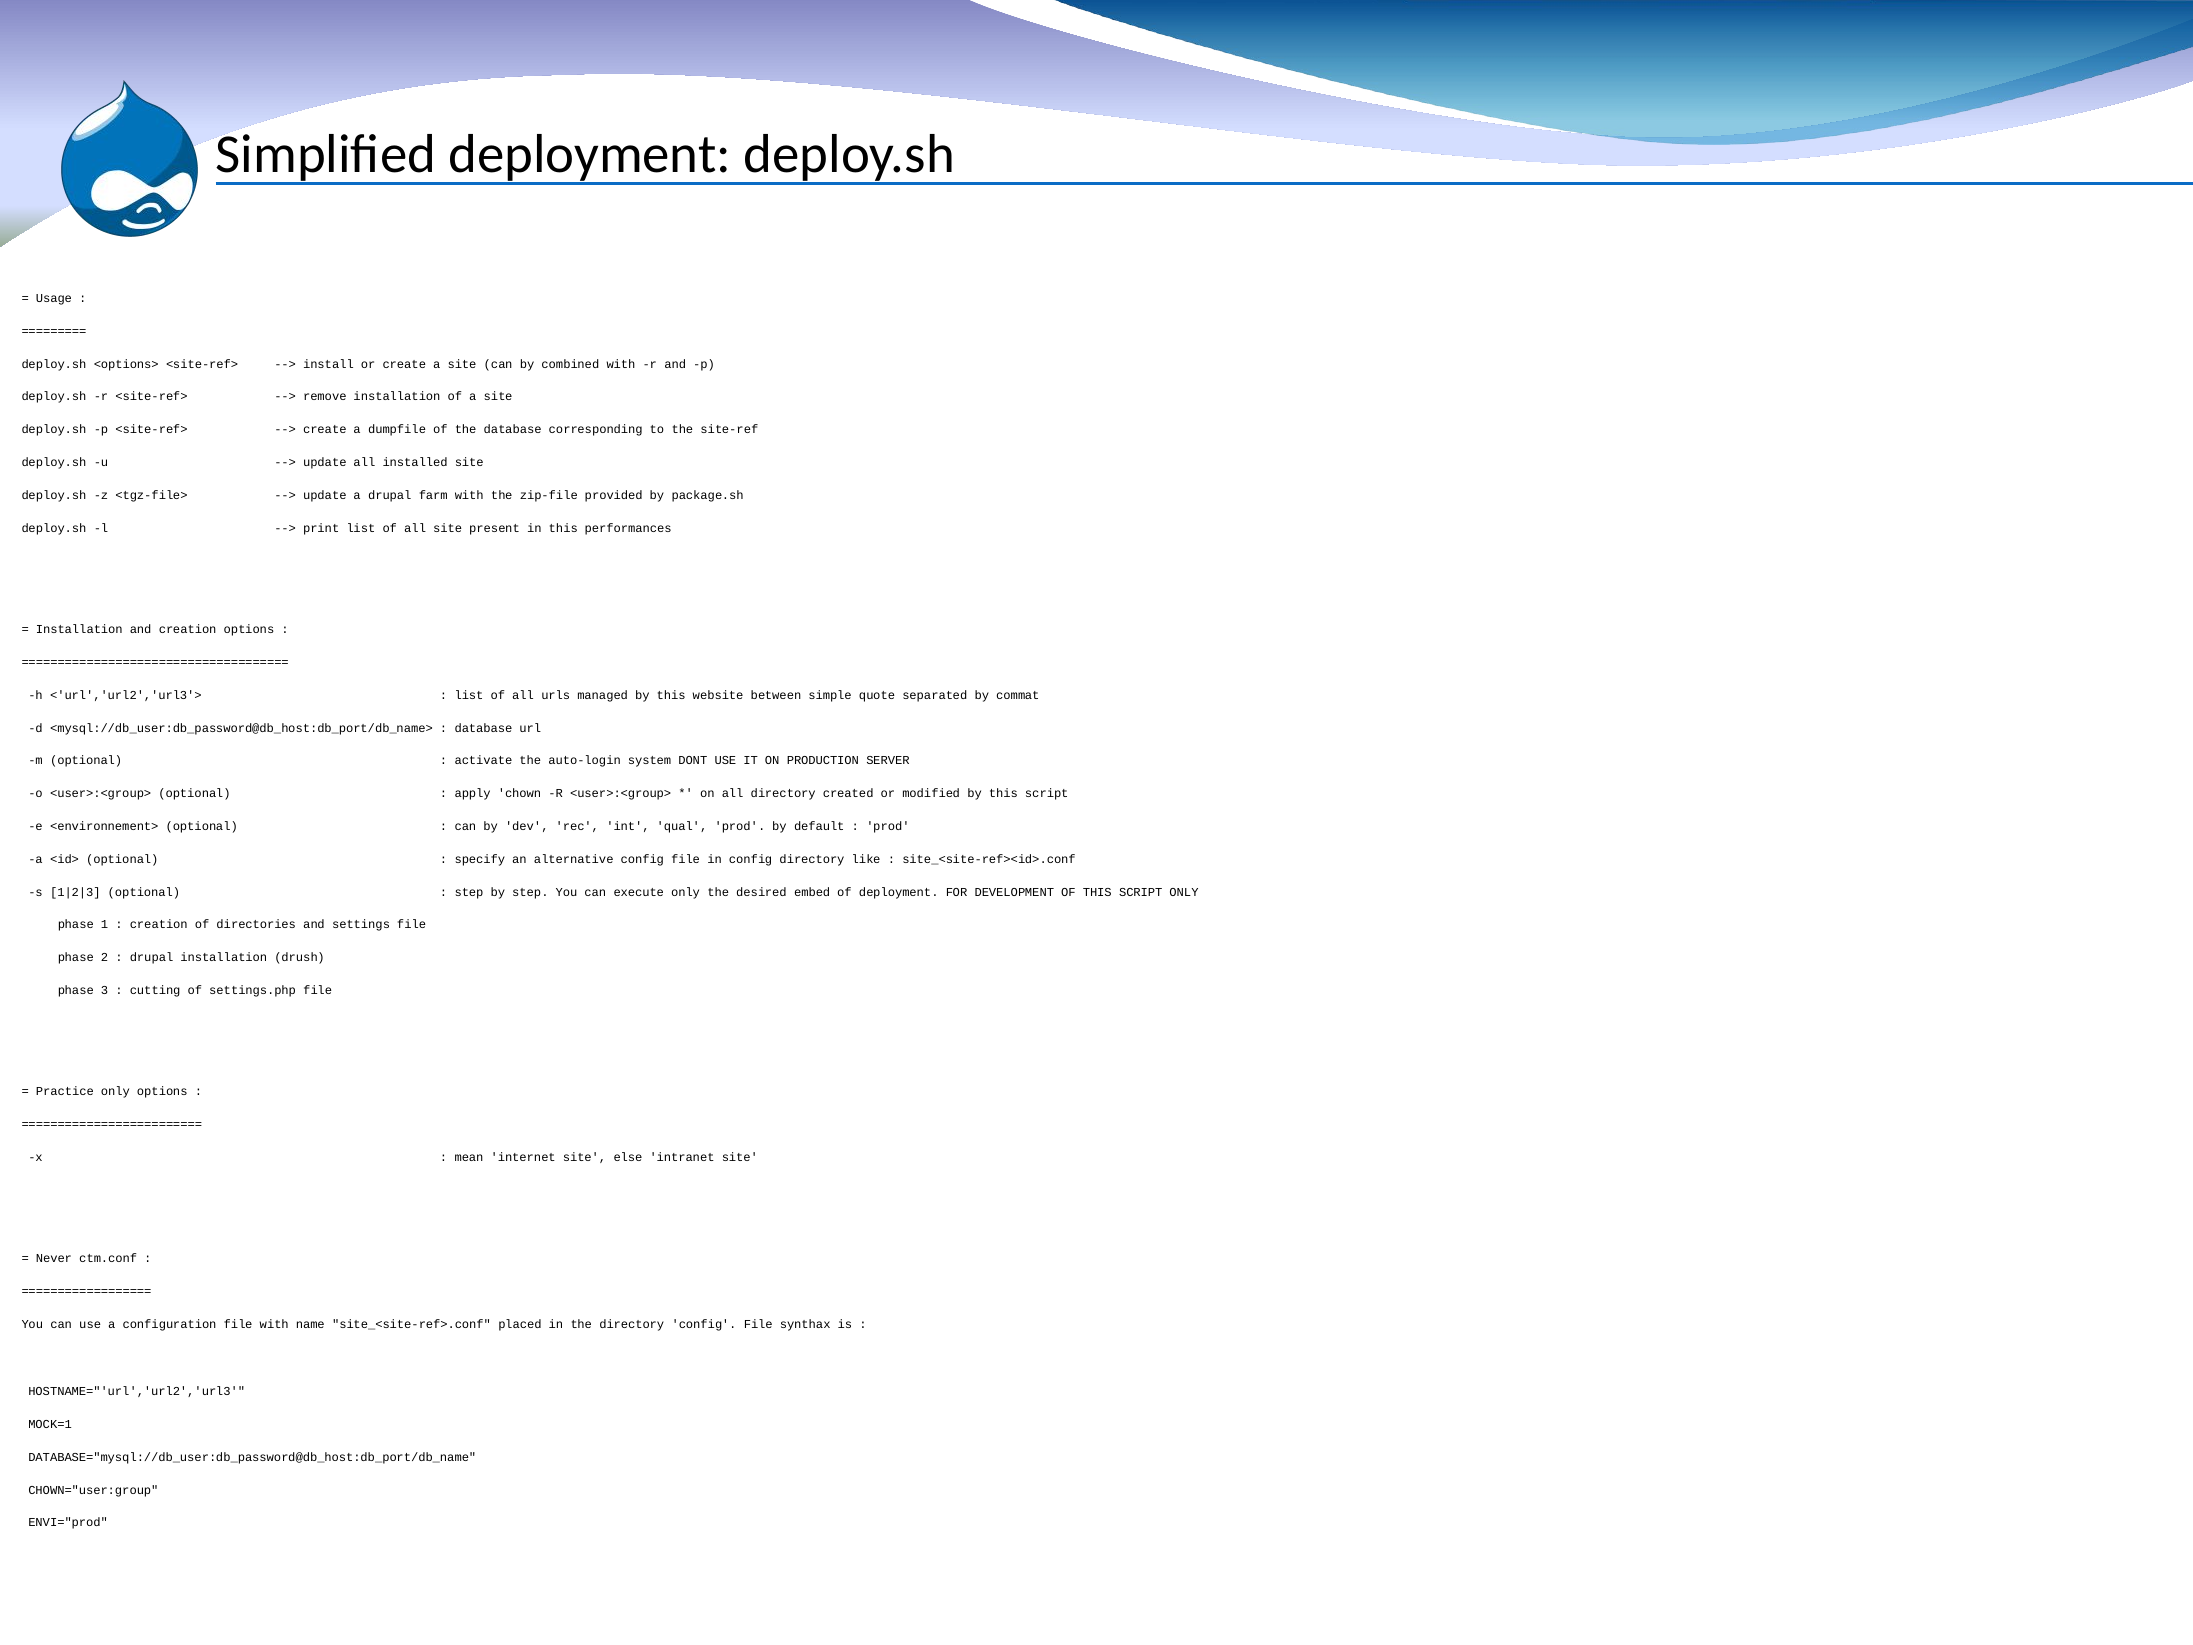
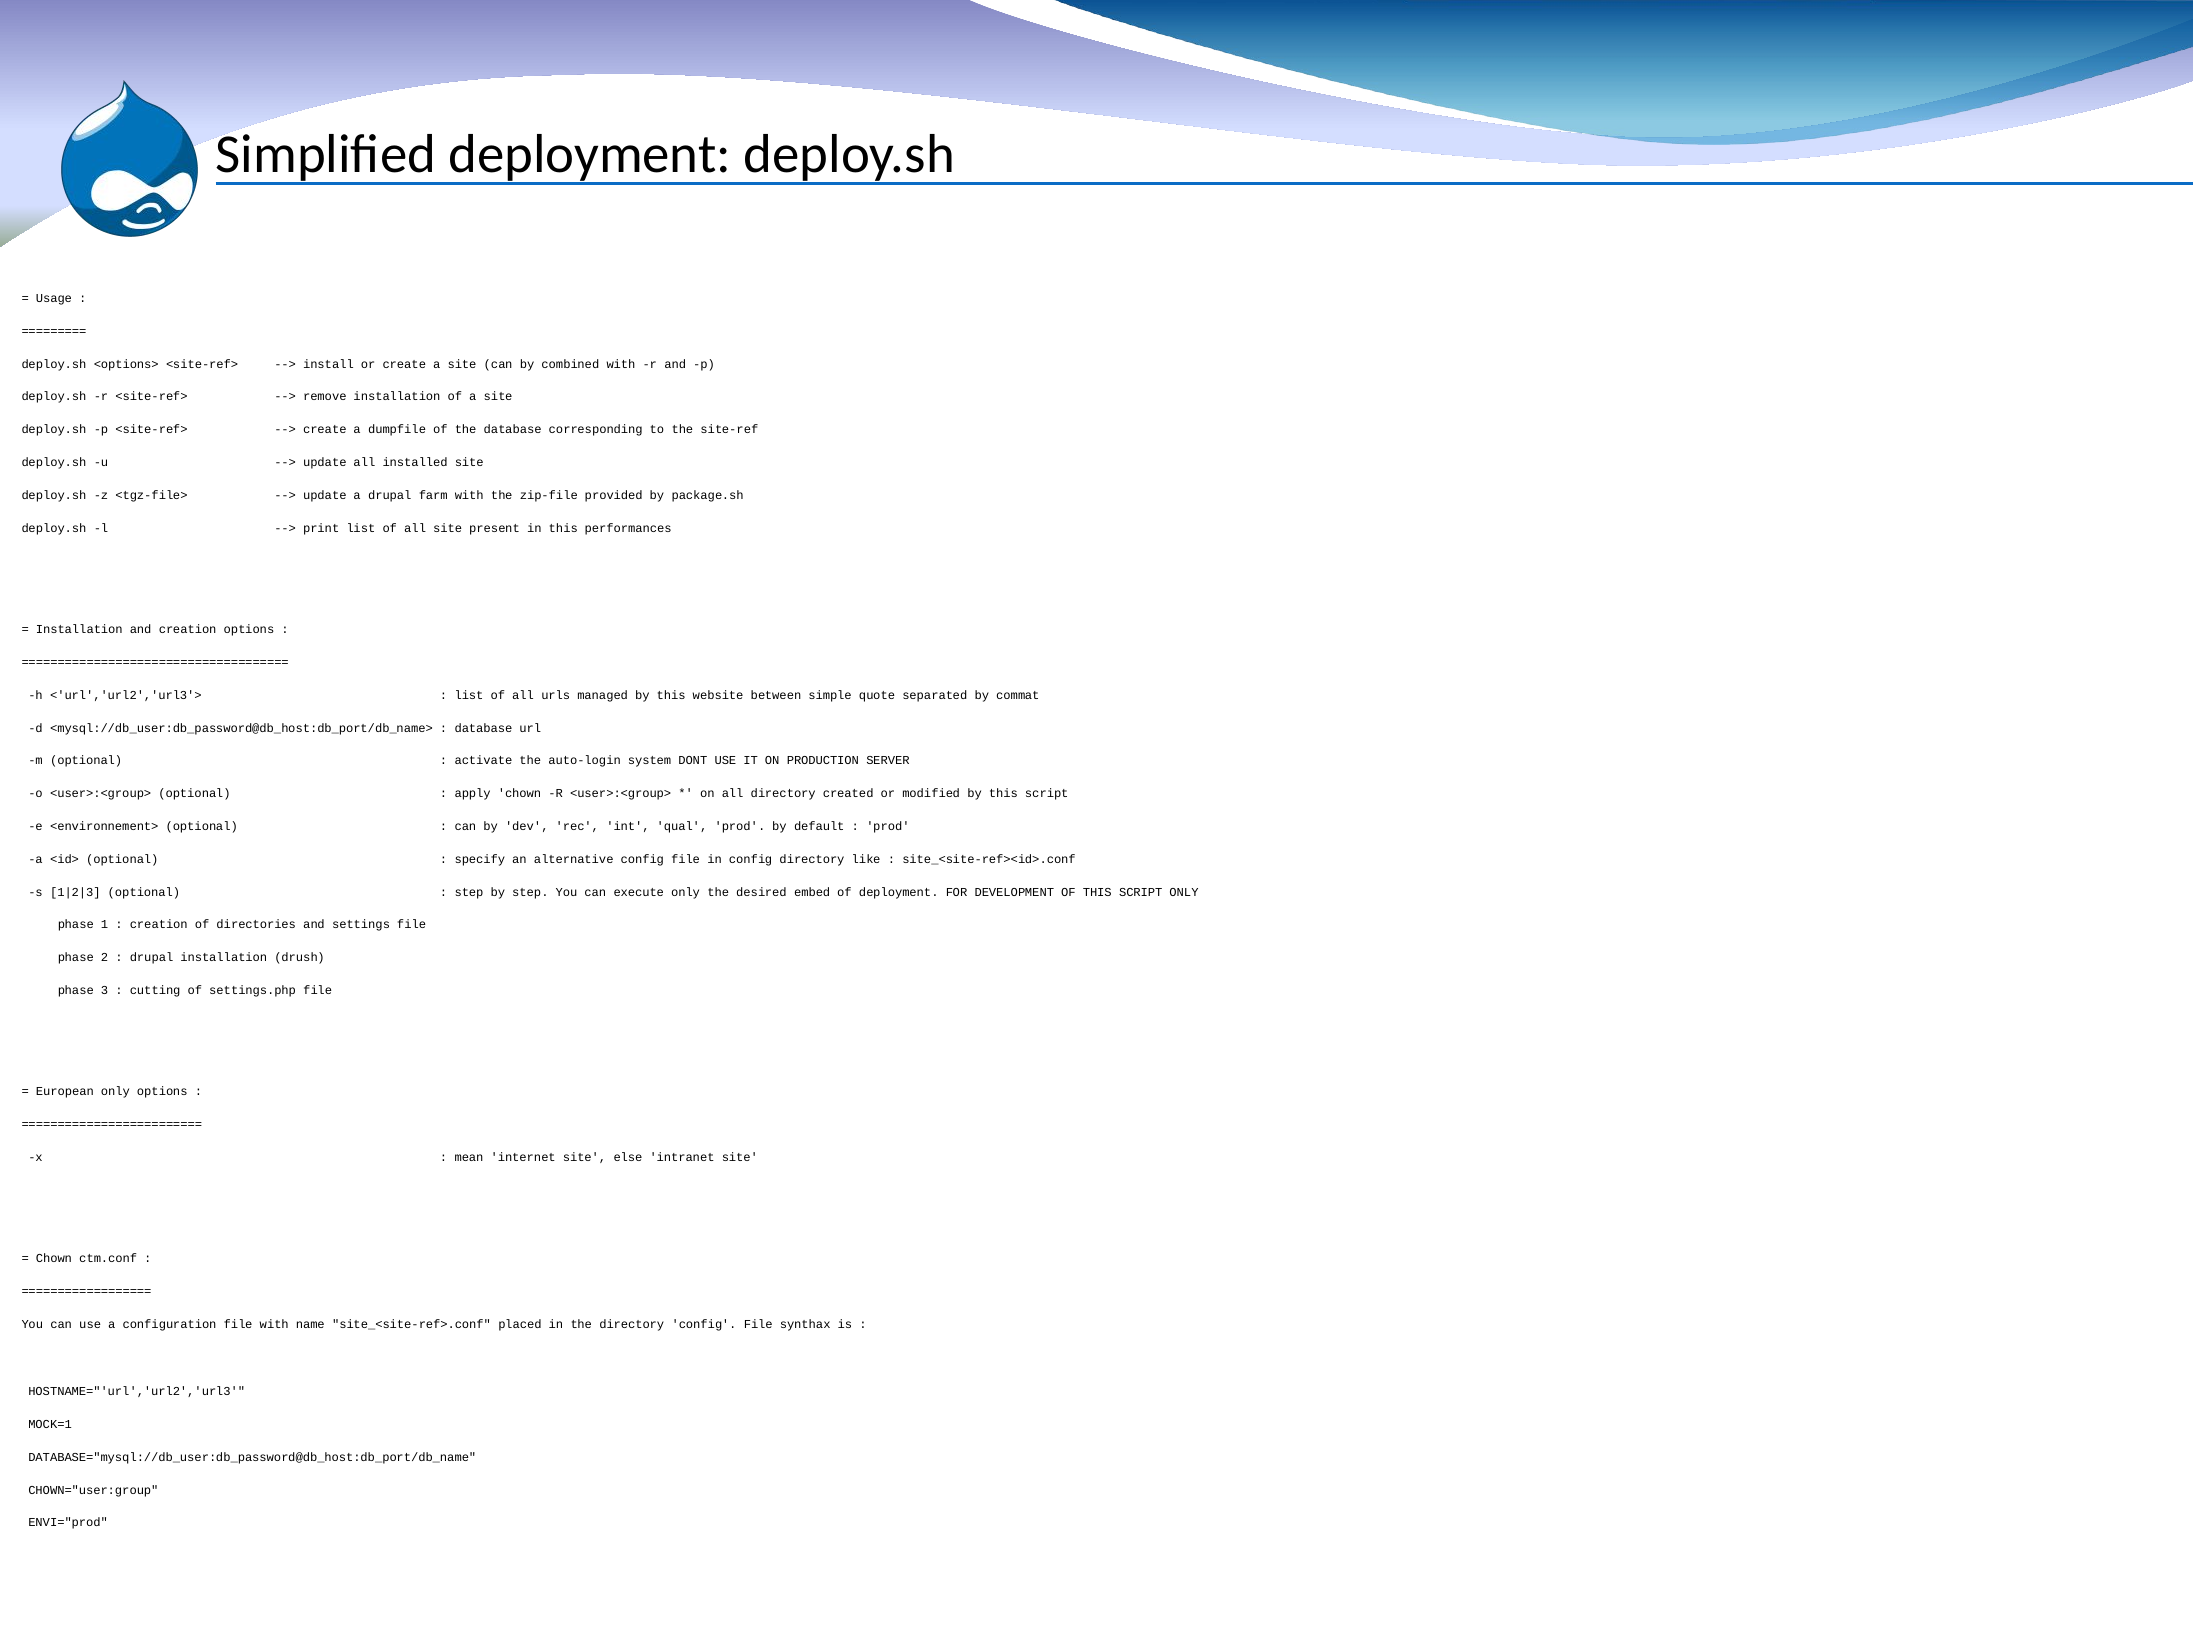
Practice: Practice -> European
Never at (54, 1259): Never -> Chown
